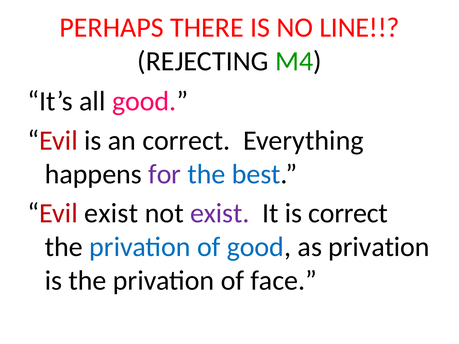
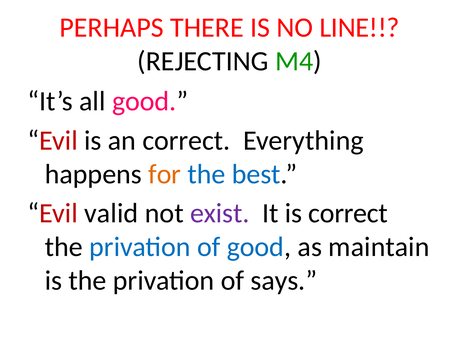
for colour: purple -> orange
Evil exist: exist -> valid
as privation: privation -> maintain
face: face -> says
